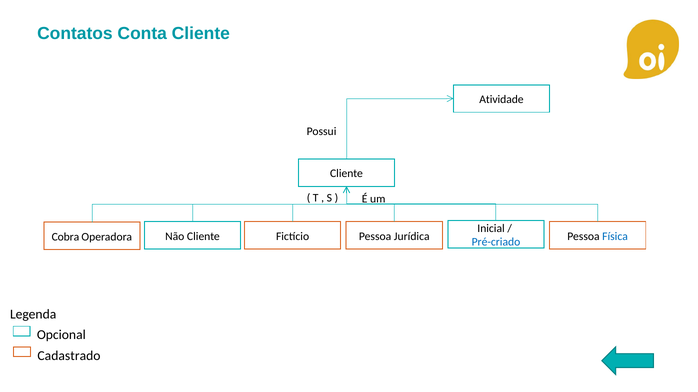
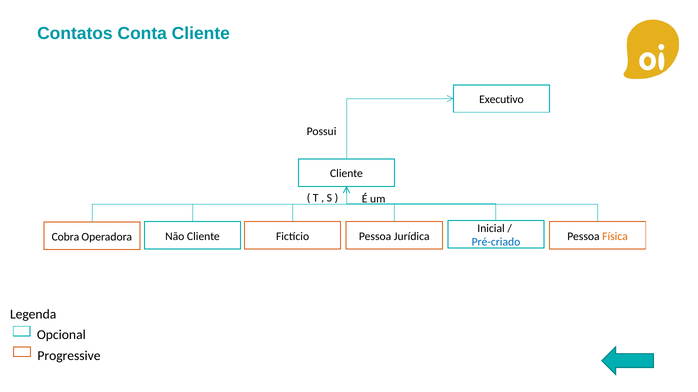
Atividade: Atividade -> Executivo
Física colour: blue -> orange
Cadastrado: Cadastrado -> Progressive
